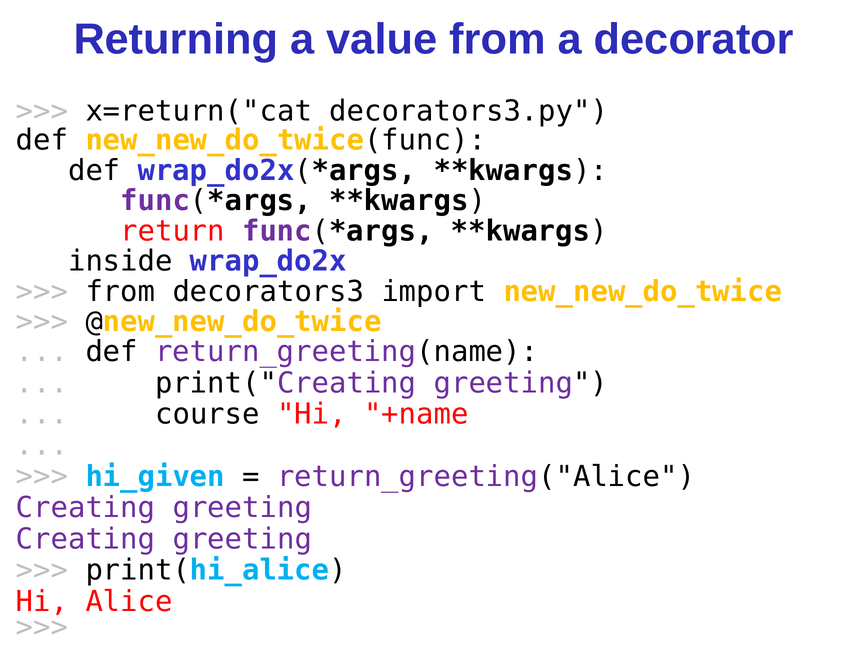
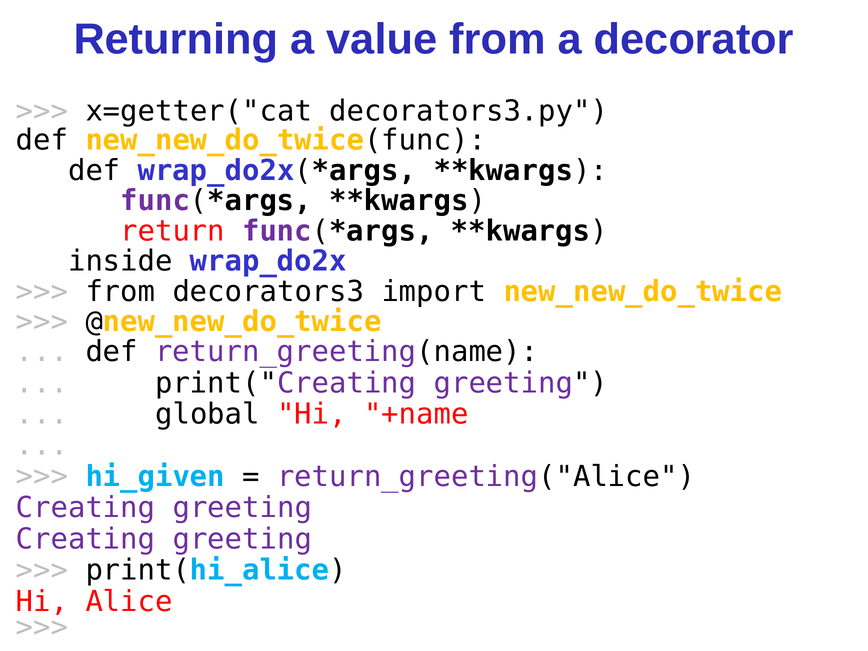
x=return("cat: x=return("cat -> x=getter("cat
course: course -> global
